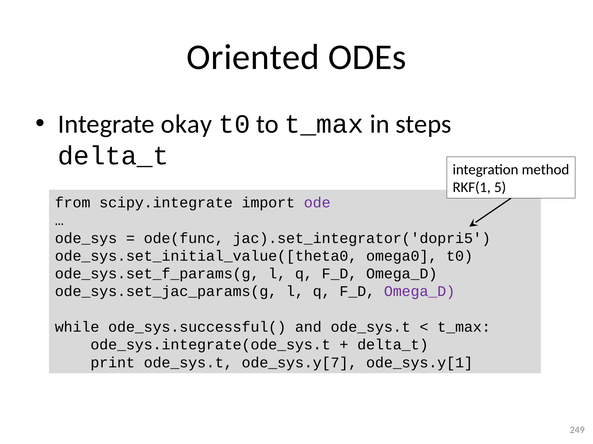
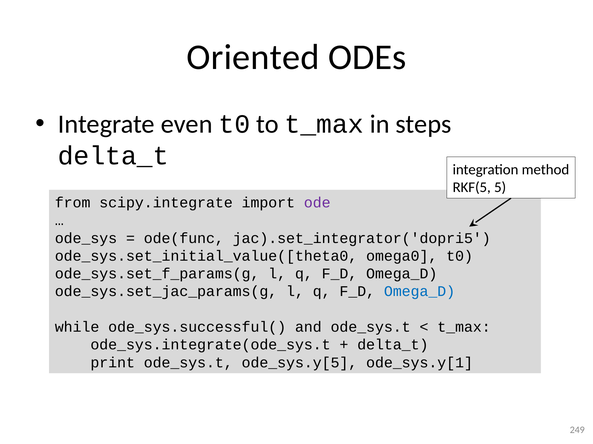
okay: okay -> even
RKF(1: RKF(1 -> RKF(5
Omega_D at (420, 292) colour: purple -> blue
ode_sys.y[7: ode_sys.y[7 -> ode_sys.y[5
